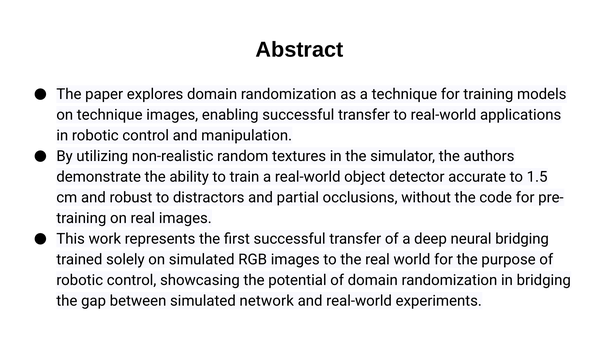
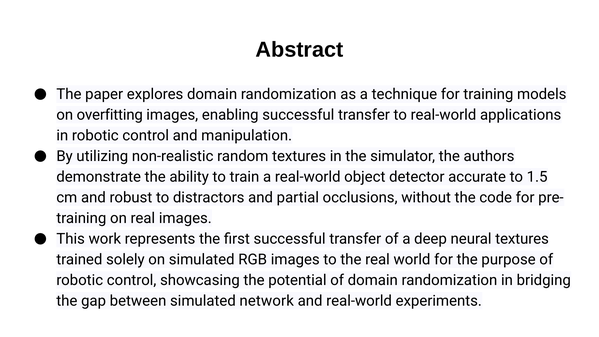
on technique: technique -> overfitting
neural bridging: bridging -> textures
